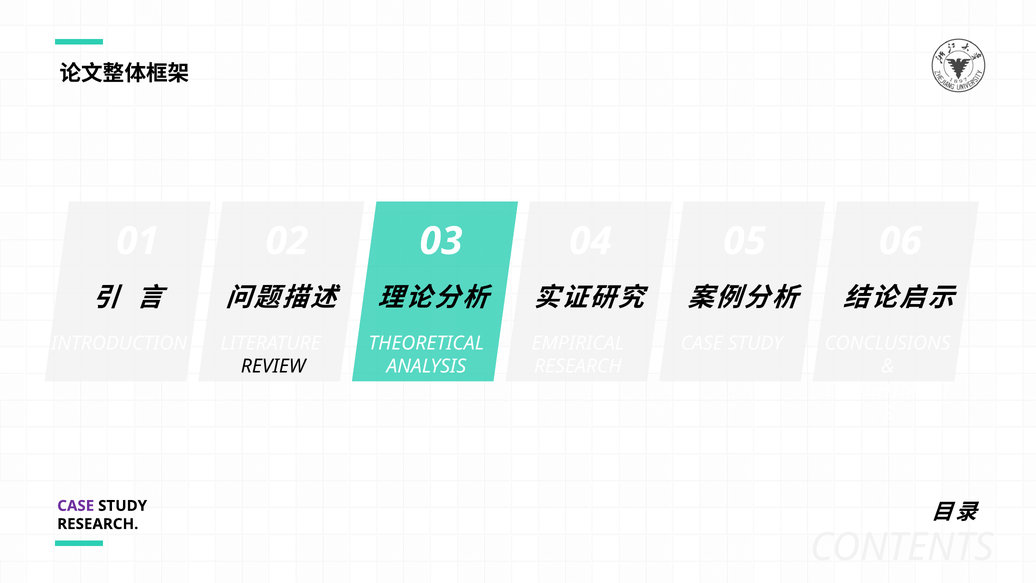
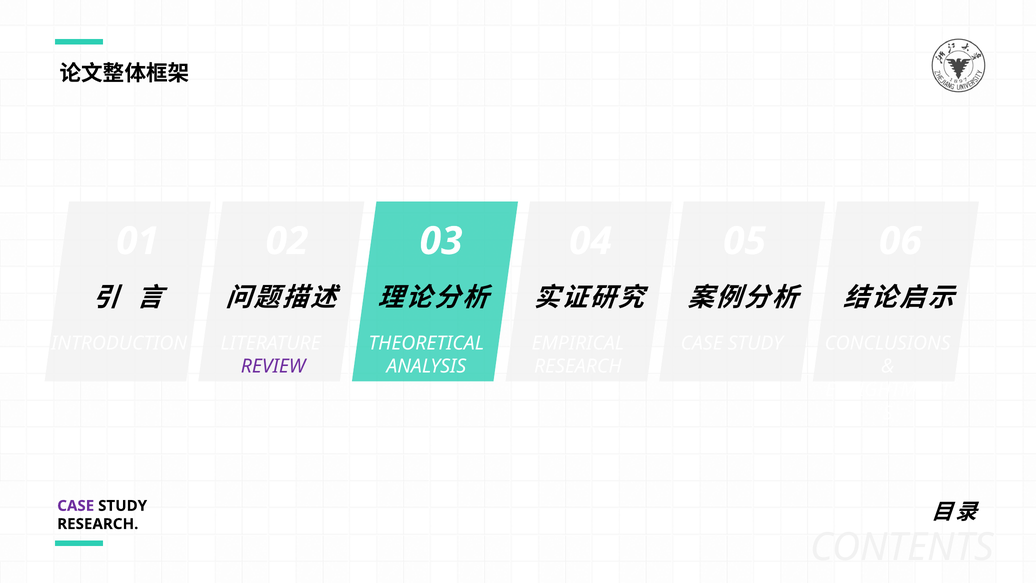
REVIEW colour: black -> purple
